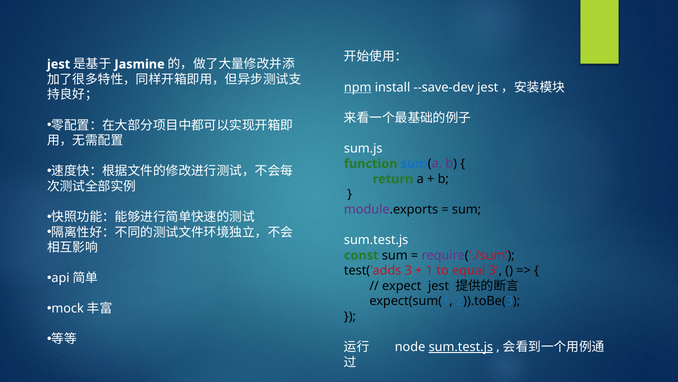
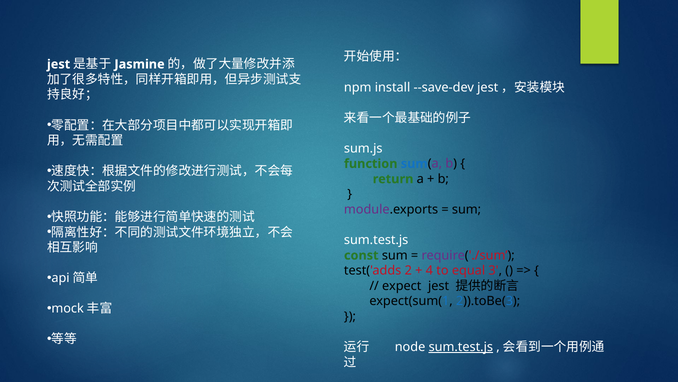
npm underline: present -> none
test('adds 3: 3 -> 2
1: 1 -> 4
